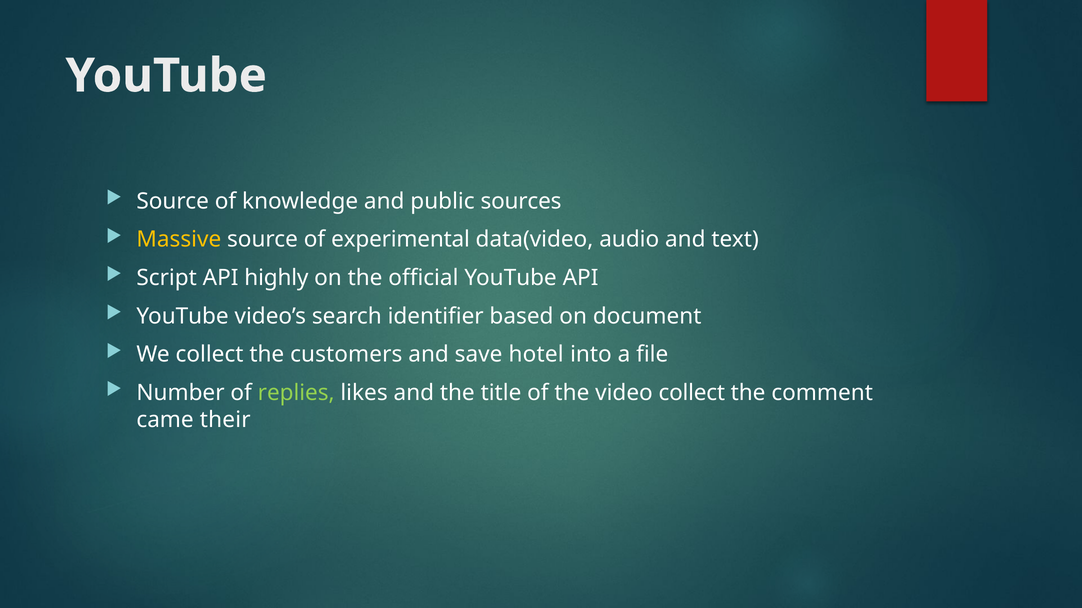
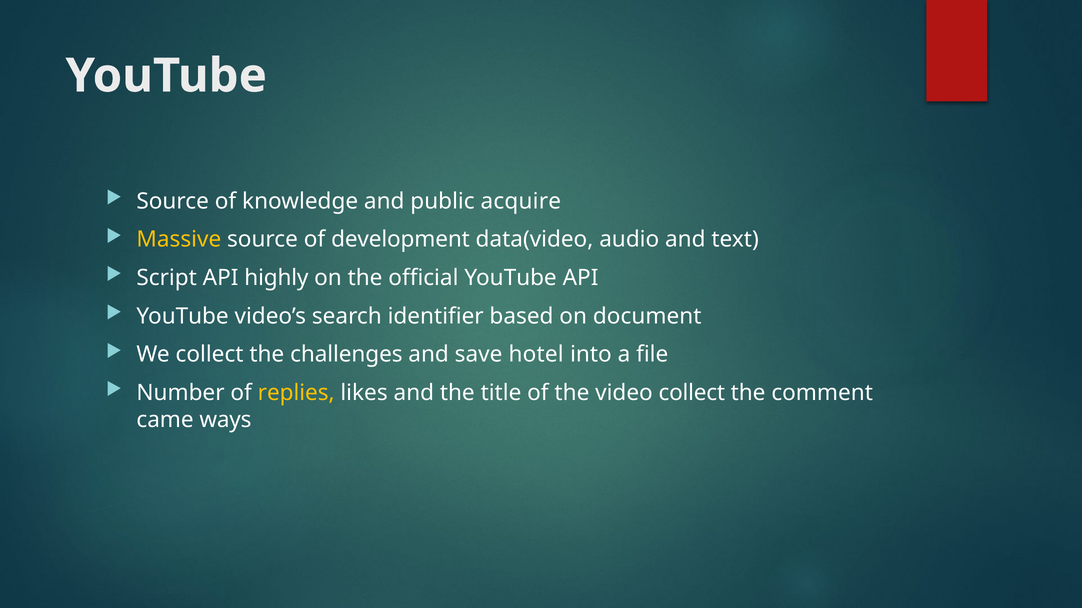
sources: sources -> acquire
experimental: experimental -> development
customers: customers -> challenges
replies colour: light green -> yellow
their: their -> ways
